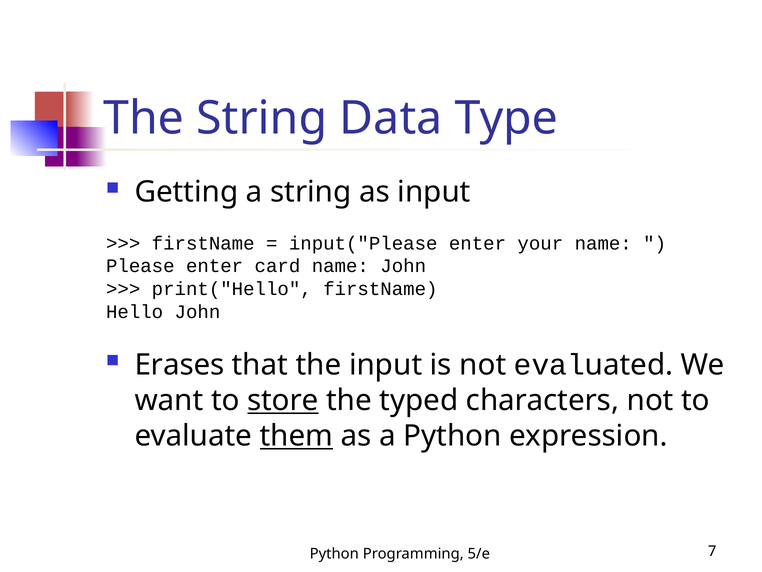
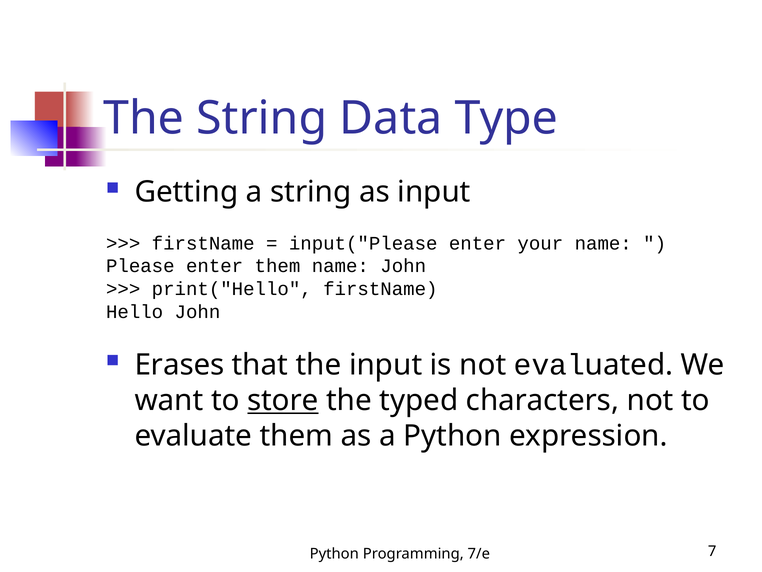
enter card: card -> them
them at (296, 436) underline: present -> none
5/e: 5/e -> 7/e
